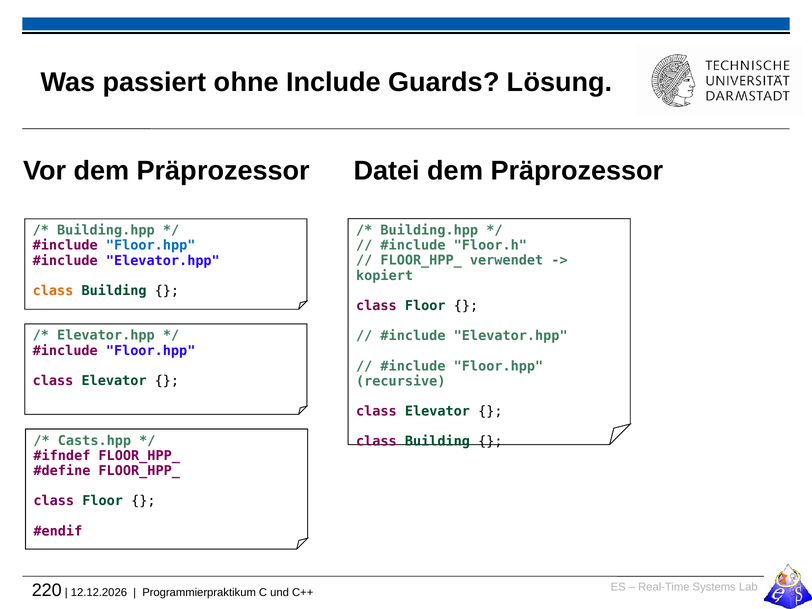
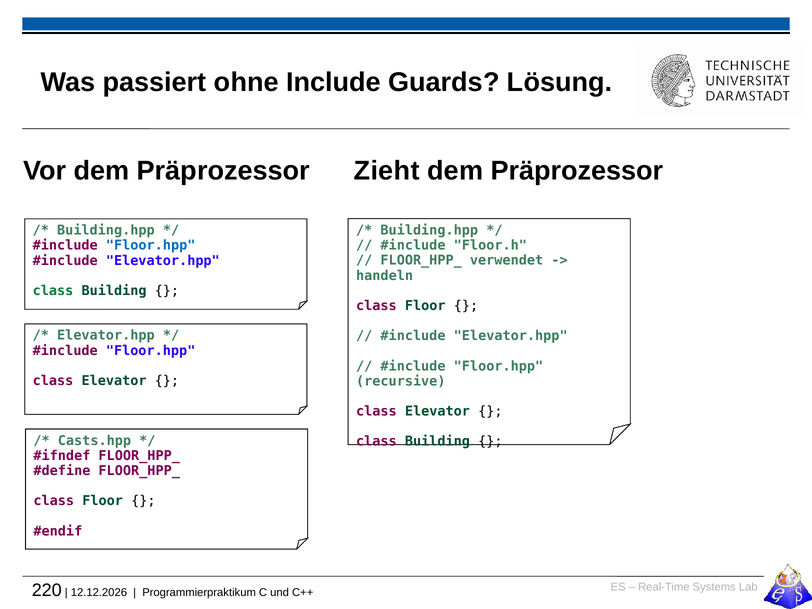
Datei: Datei -> Zieht
kopiert: kopiert -> handeln
class at (53, 291) colour: orange -> green
